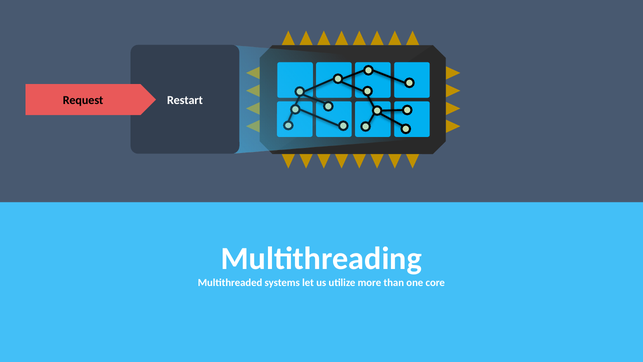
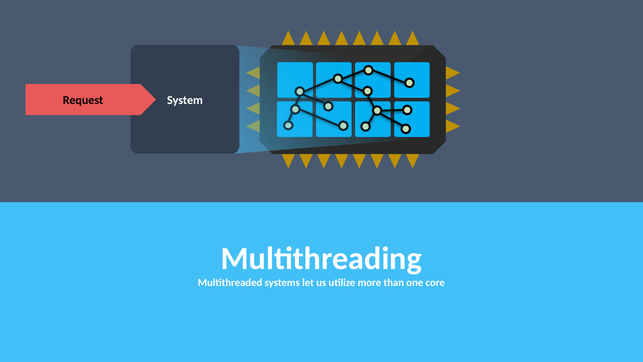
Restart: Restart -> System
